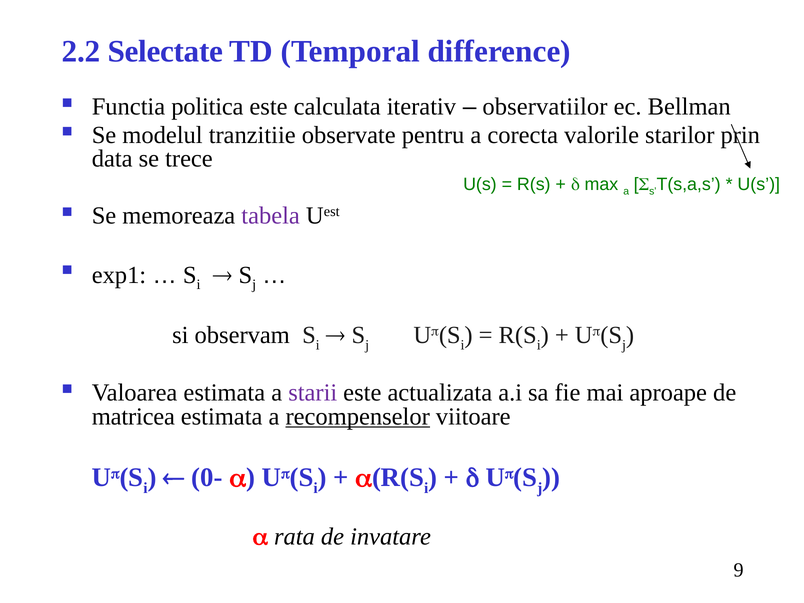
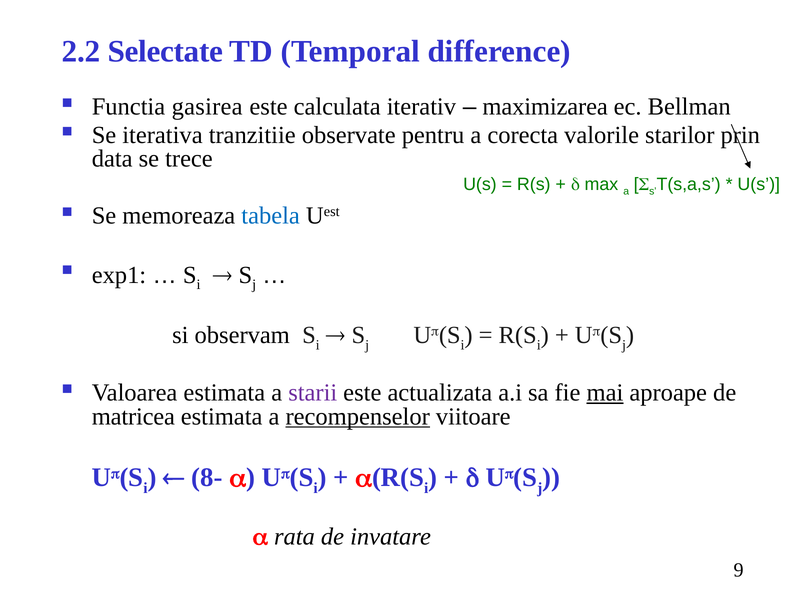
politica: politica -> gasirea
observatiilor: observatiilor -> maximizarea
modelul: modelul -> iterativa
tabela colour: purple -> blue
mai underline: none -> present
0-: 0- -> 8-
